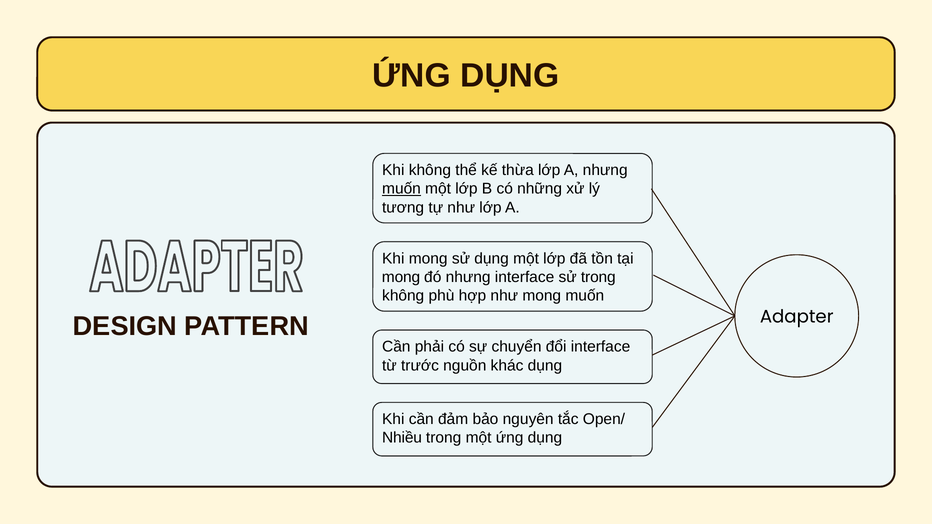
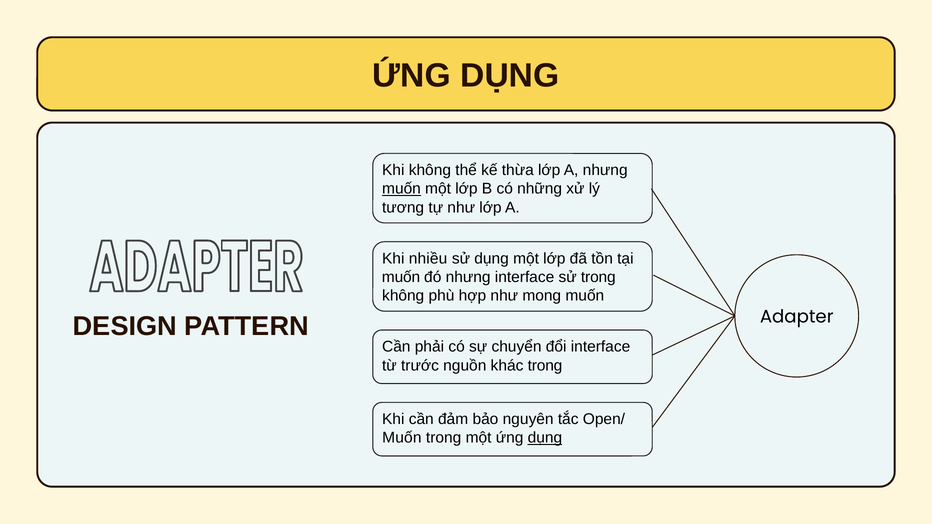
Khi mong: mong -> nhiều
mong at (401, 277): mong -> muốn
khác dụng: dụng -> trong
Nhiều at (402, 438): Nhiều -> Muốn
dụng at (545, 438) underline: none -> present
